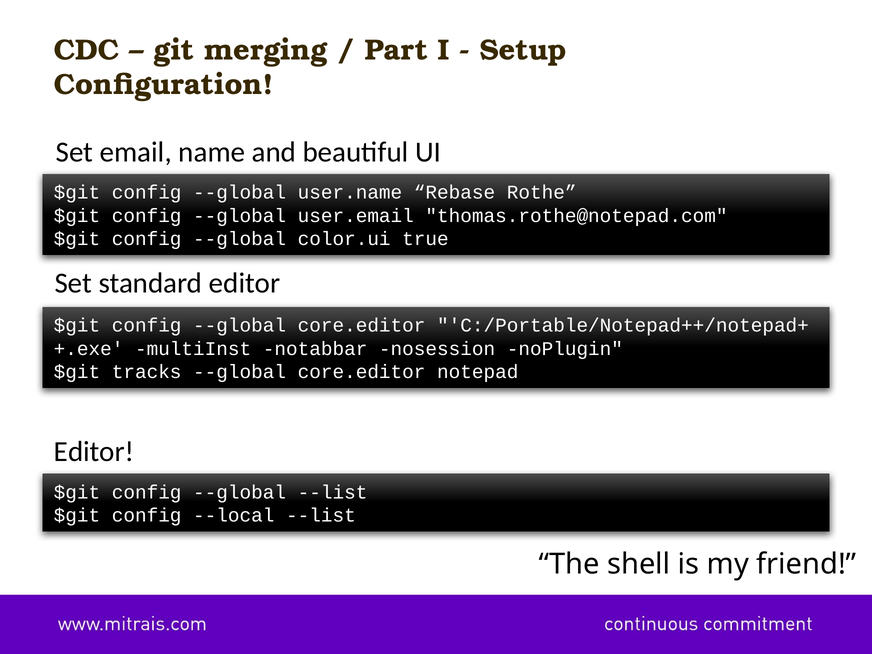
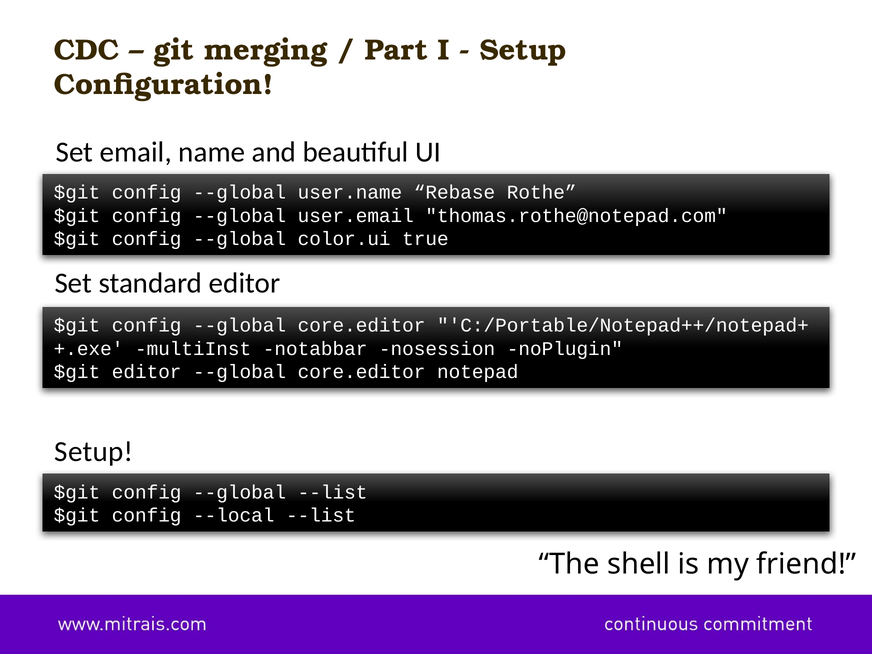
$git tracks: tracks -> editor
Editor at (94, 452): Editor -> Setup
